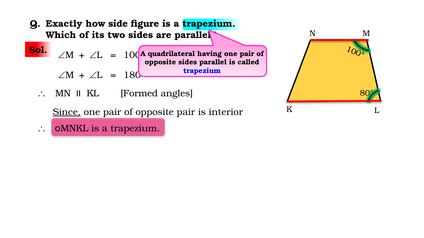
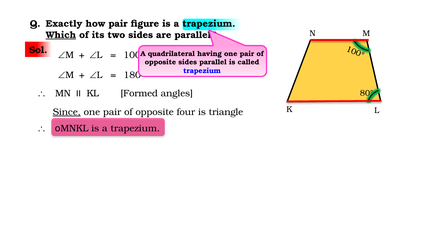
how side: side -> pair
Which underline: none -> present
opposite pair: pair -> four
interior: interior -> triangle
